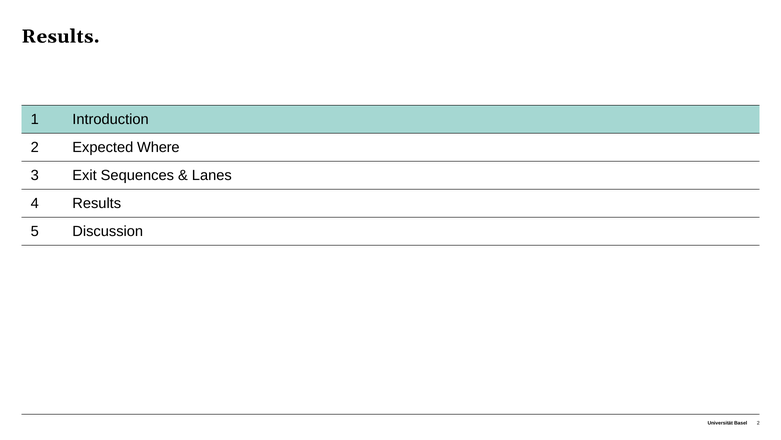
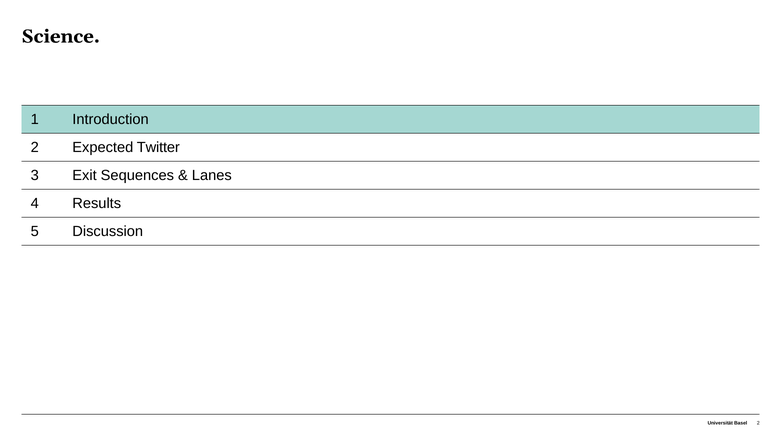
Results at (61, 36): Results -> Science
Where: Where -> Twitter
